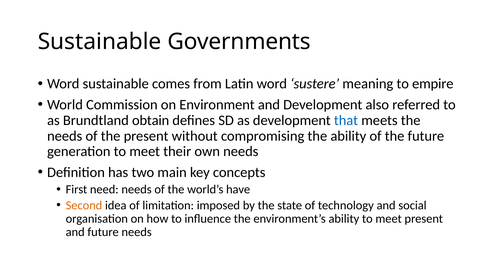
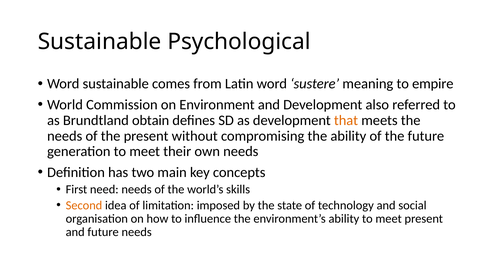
Governments: Governments -> Psychological
that colour: blue -> orange
have: have -> skills
